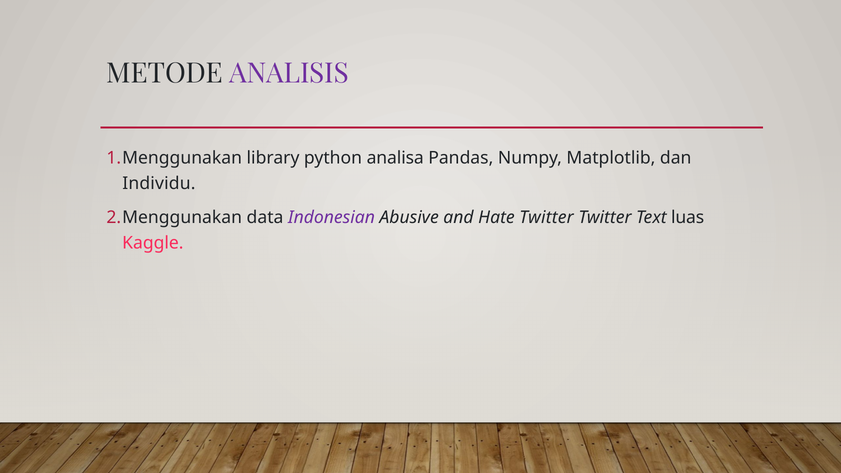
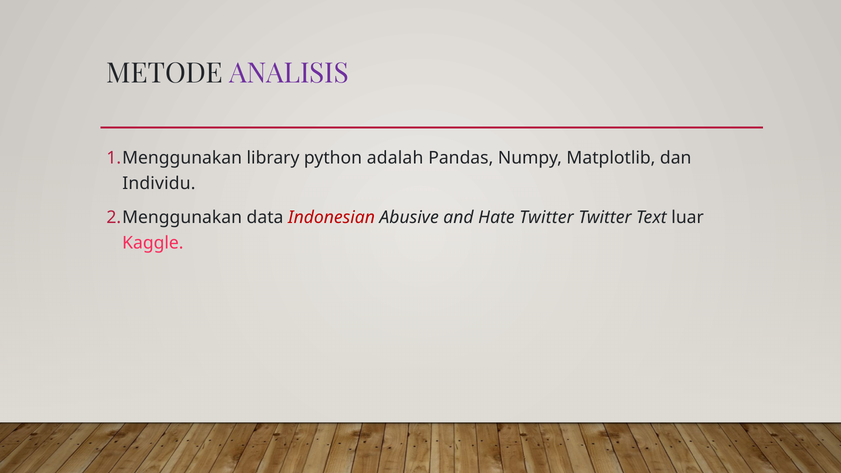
analisa: analisa -> adalah
Indonesian colour: purple -> red
luas: luas -> luar
